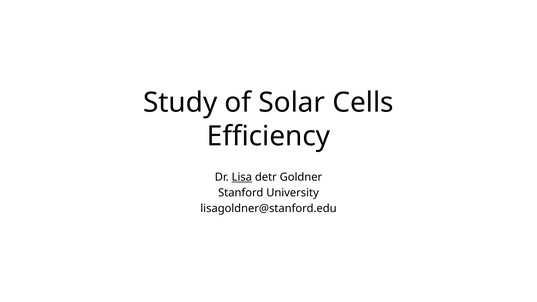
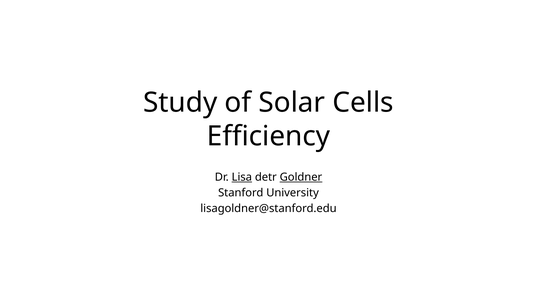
Goldner underline: none -> present
